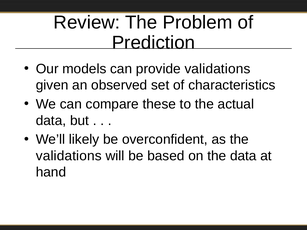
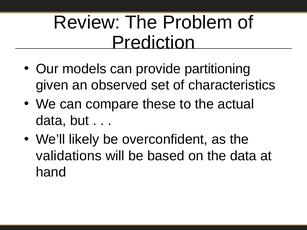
provide validations: validations -> partitioning
